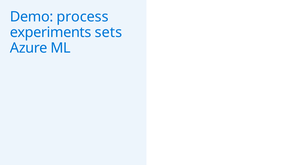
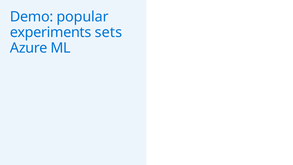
process: process -> popular
